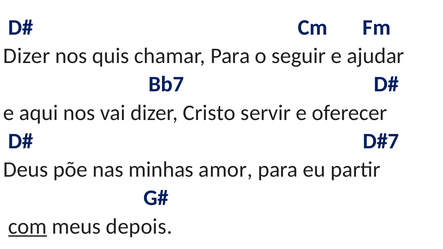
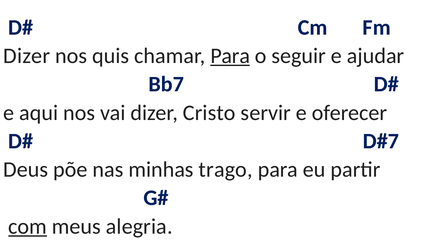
Para at (230, 56) underline: none -> present
amor: amor -> trago
depois: depois -> alegria
